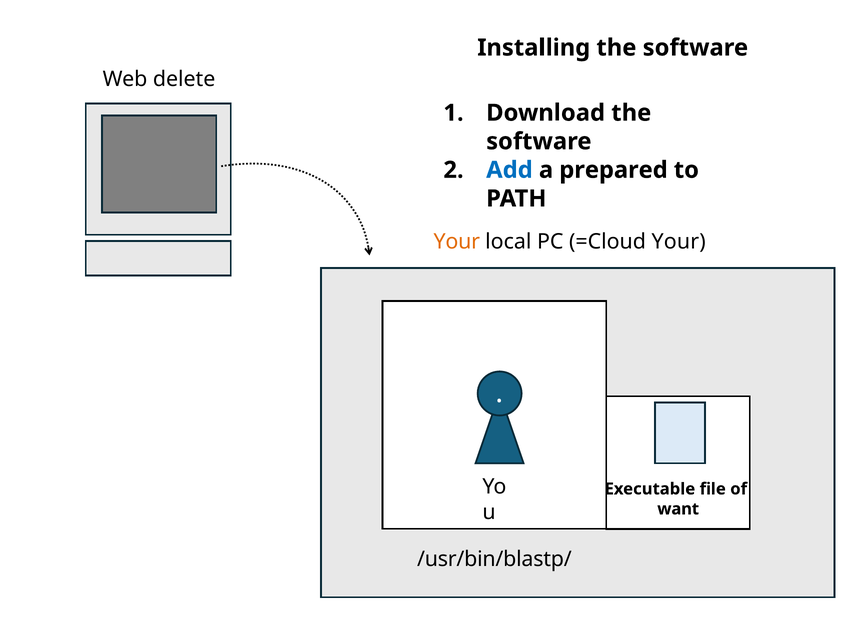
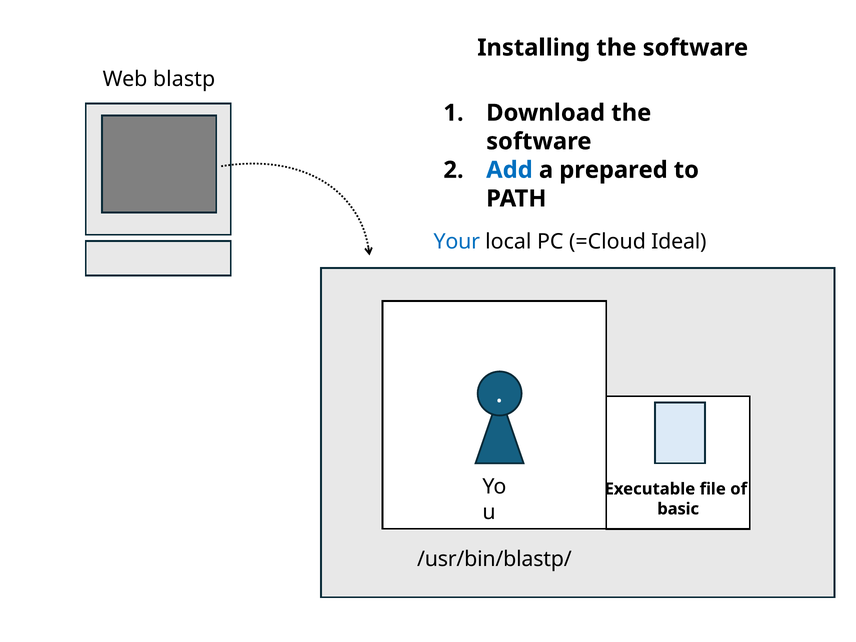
delete: delete -> blastp
Your at (457, 242) colour: orange -> blue
=Cloud Your: Your -> Ideal
want: want -> basic
